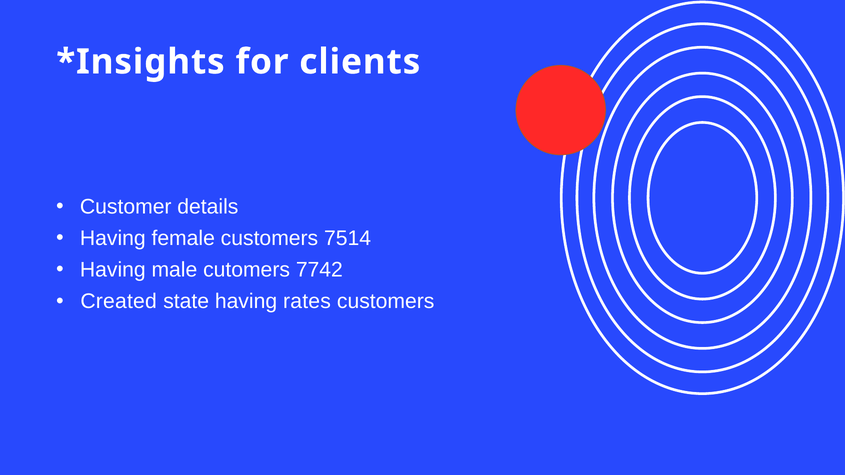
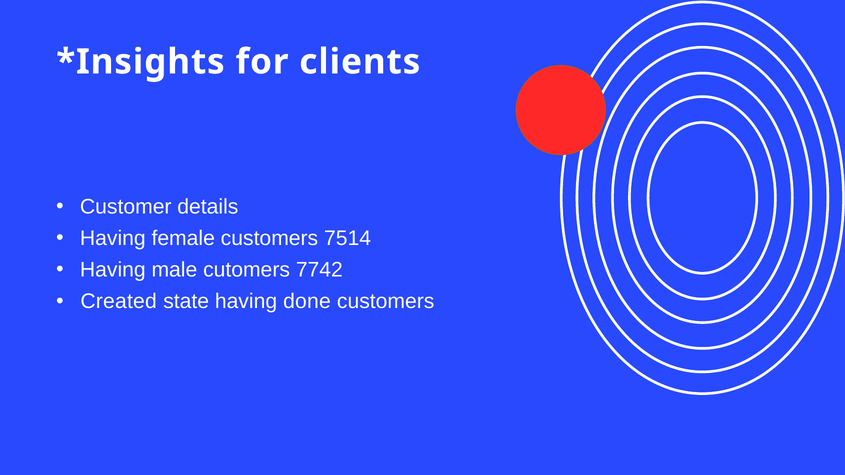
rates: rates -> done
